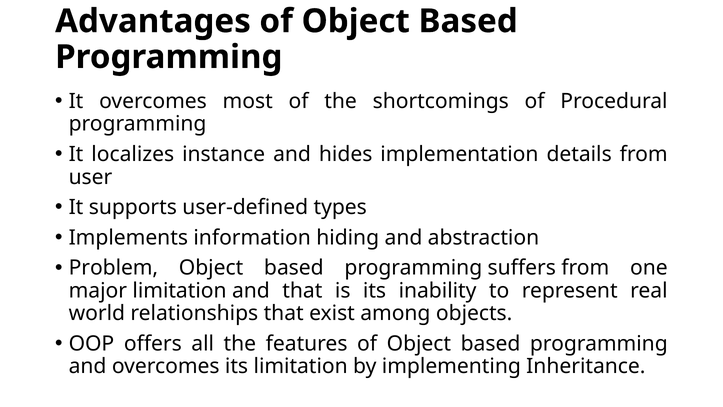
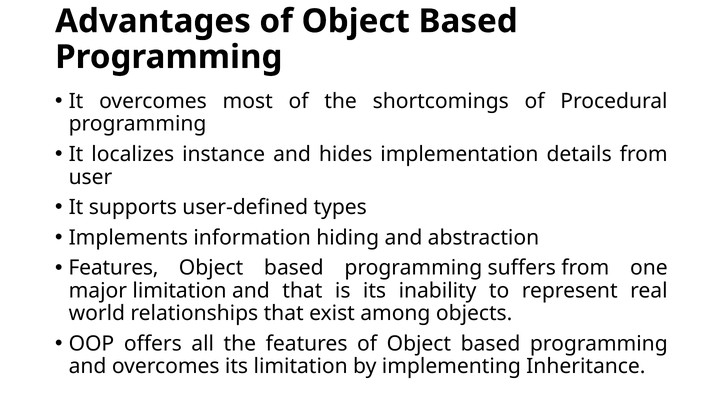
Problem at (113, 268): Problem -> Features
